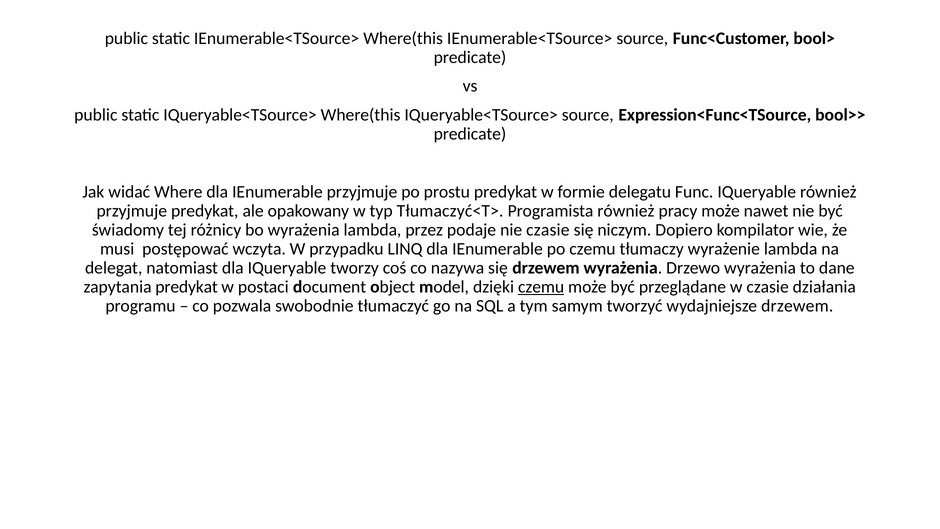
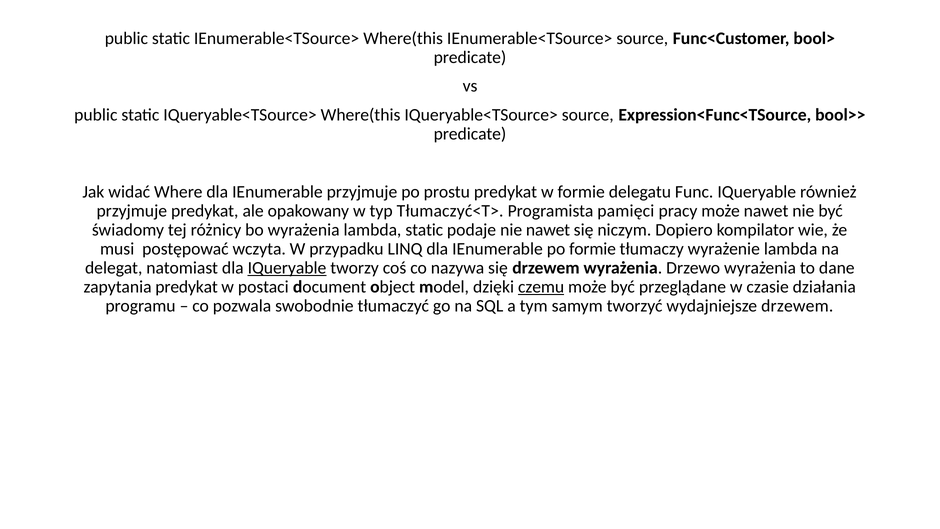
Programista również: również -> pamięci
lambda przez: przez -> static
nie czasie: czasie -> nawet
po czemu: czemu -> formie
IQueryable at (287, 268) underline: none -> present
